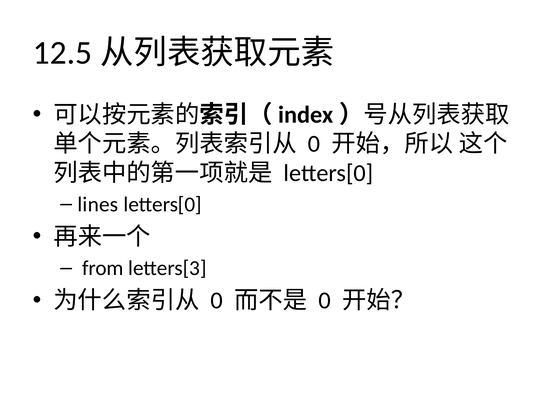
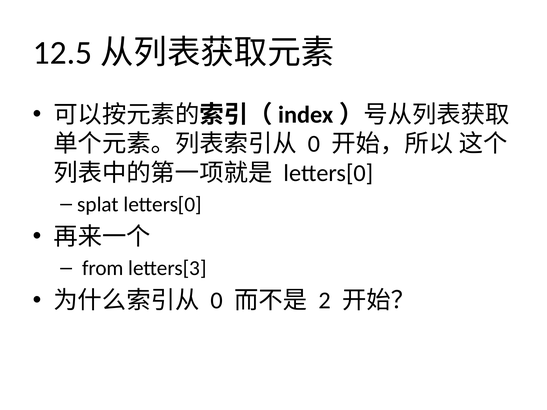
lines: lines -> splat
0 at (325, 301): 0 -> 2
